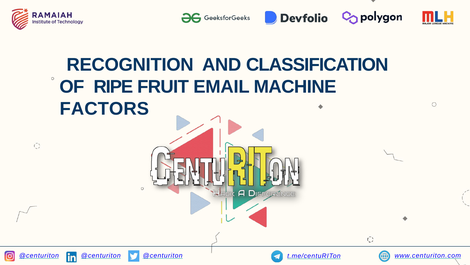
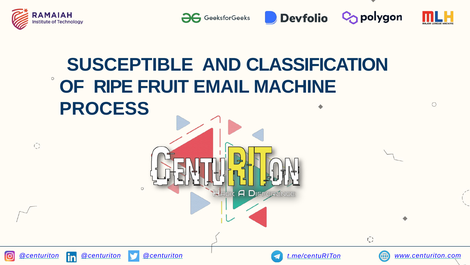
RECOGNITION: RECOGNITION -> SUSCEPTIBLE
FACTORS: FACTORS -> PROCESS
